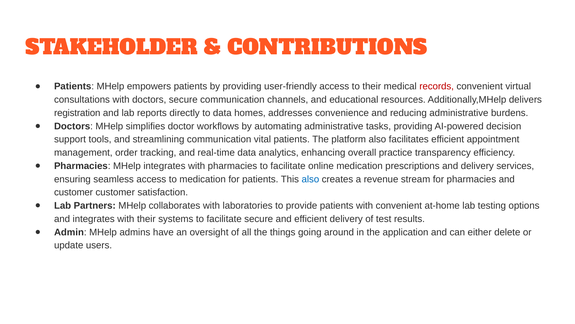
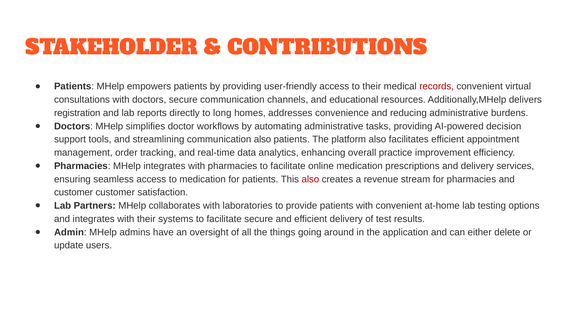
to data: data -> long
communication vital: vital -> also
transparency: transparency -> improvement
also at (310, 179) colour: blue -> red
